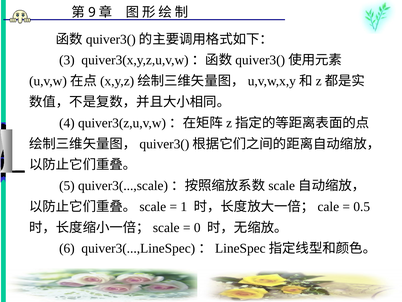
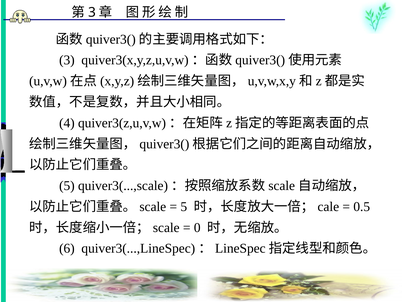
9 at (92, 12): 9 -> 3
1 at (184, 206): 1 -> 5
